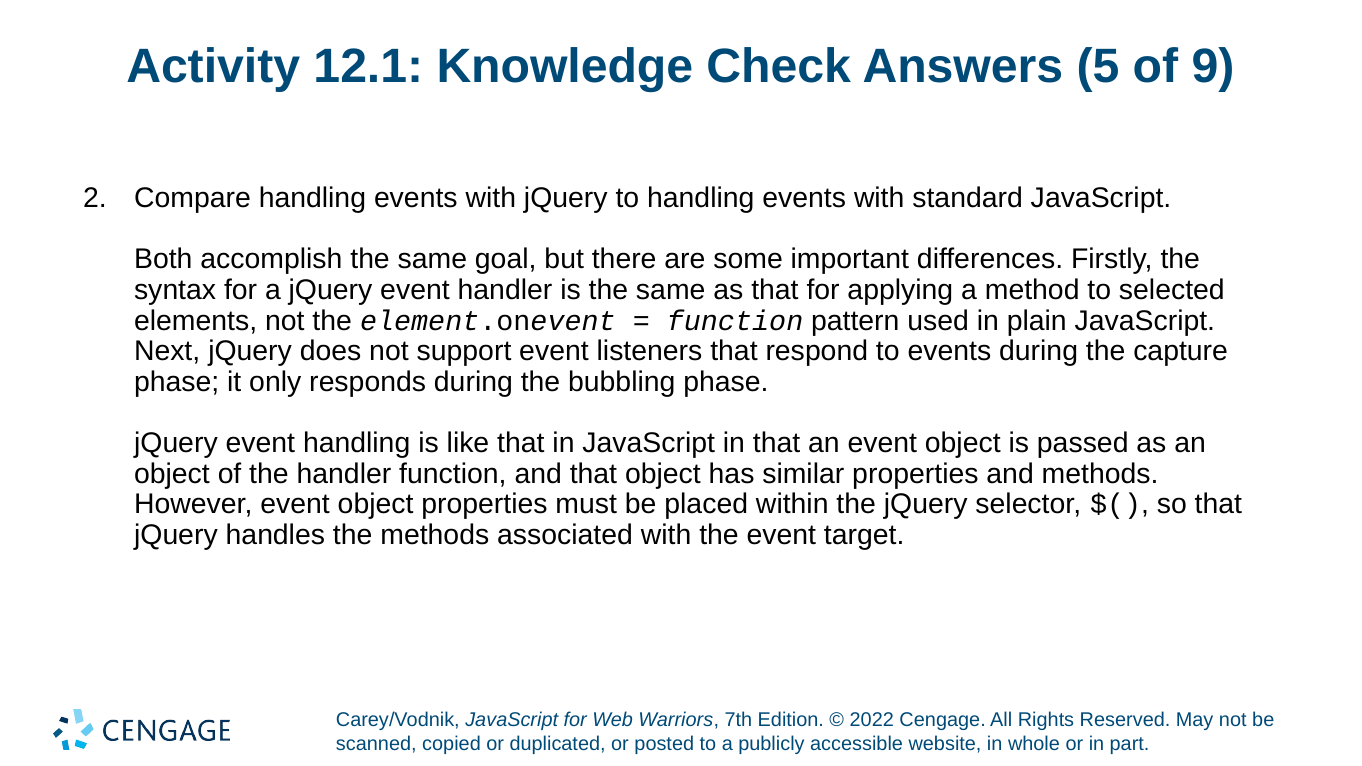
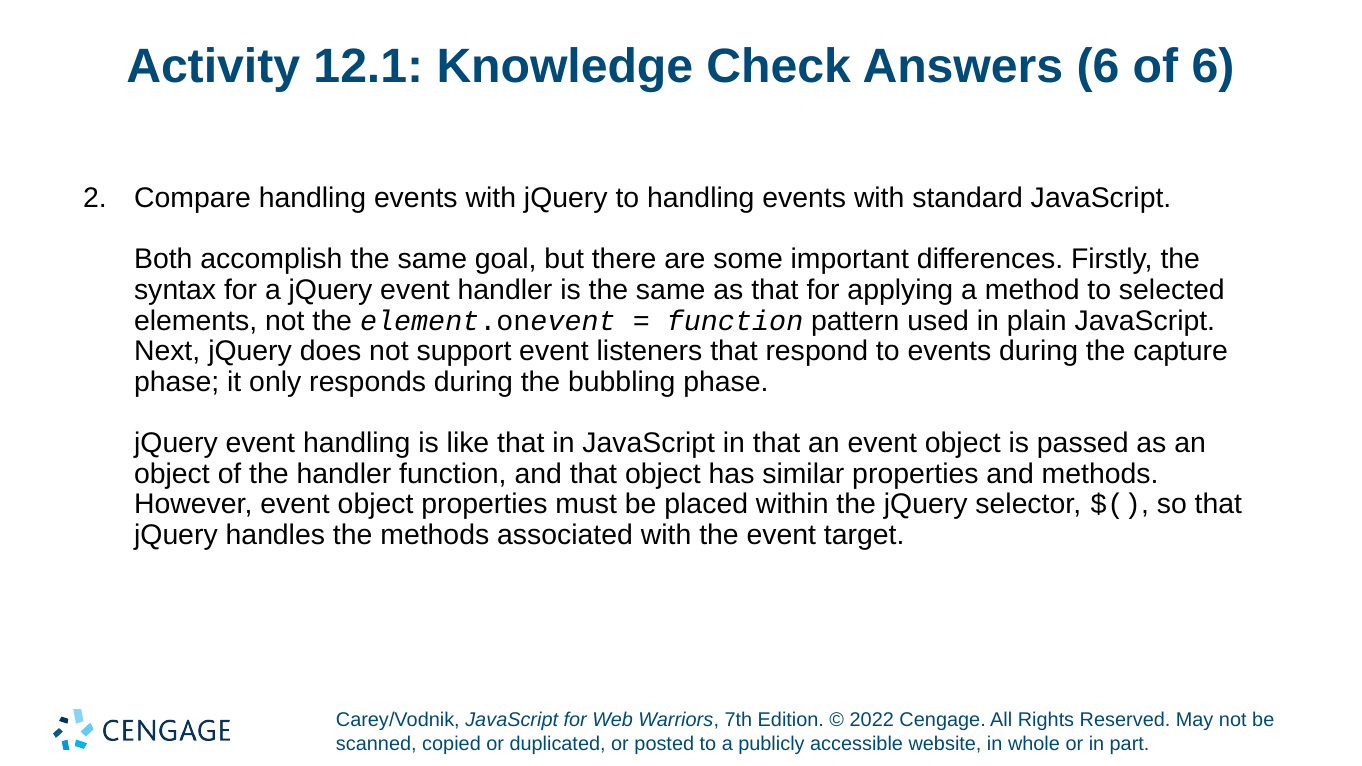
Answers 5: 5 -> 6
of 9: 9 -> 6
